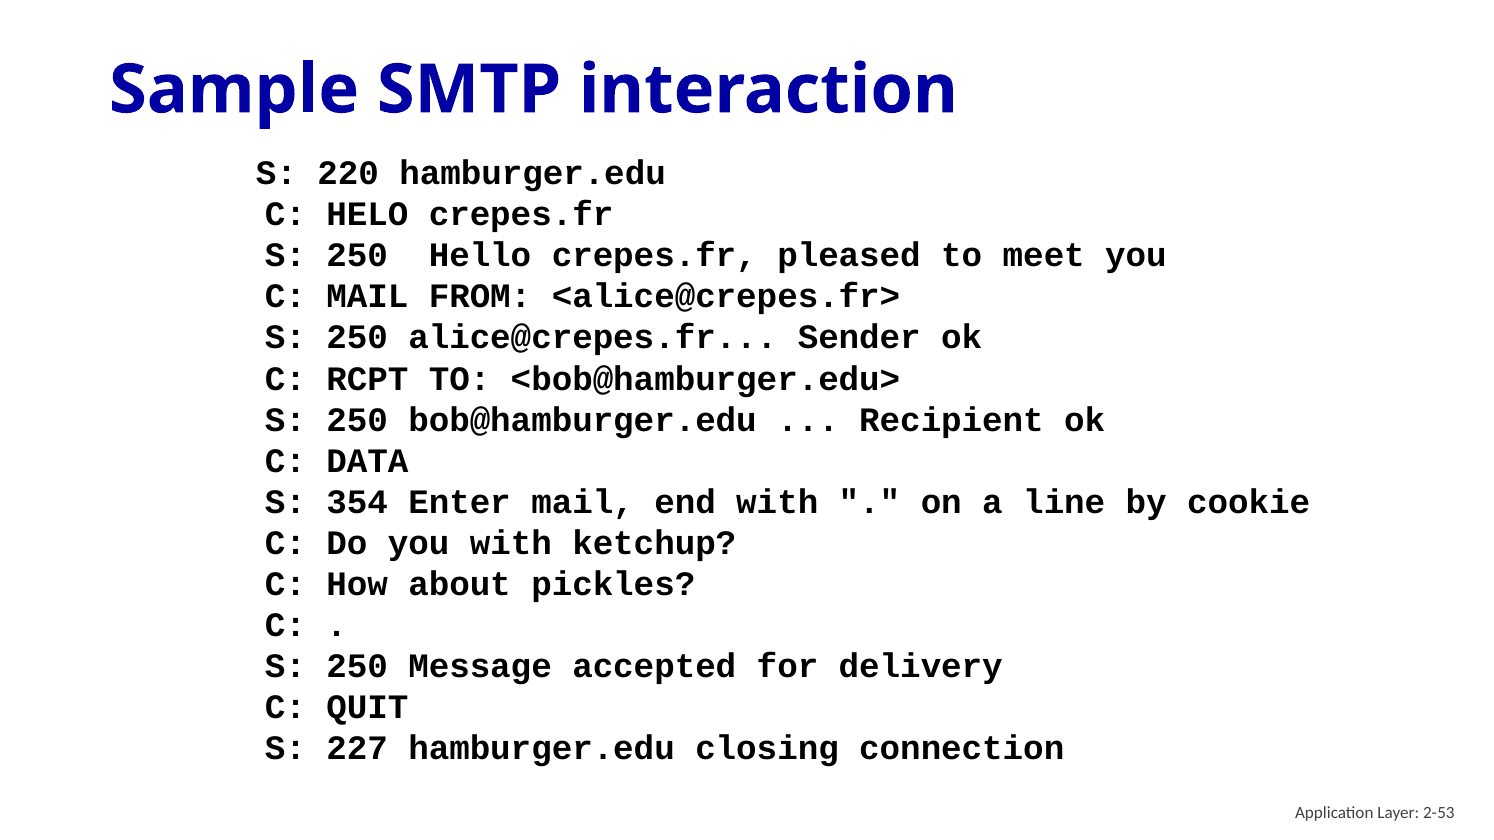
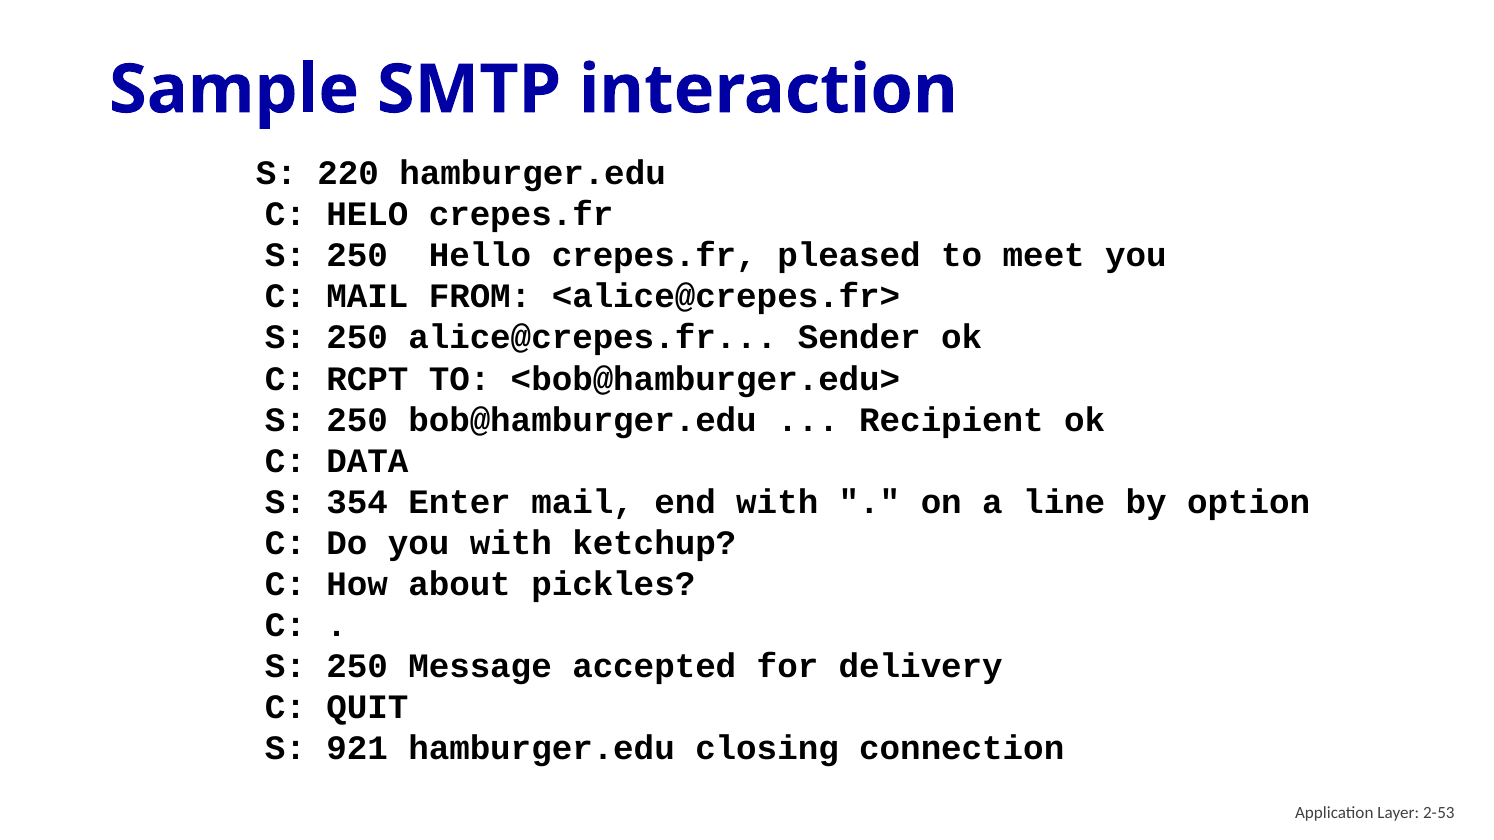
cookie: cookie -> option
227: 227 -> 921
